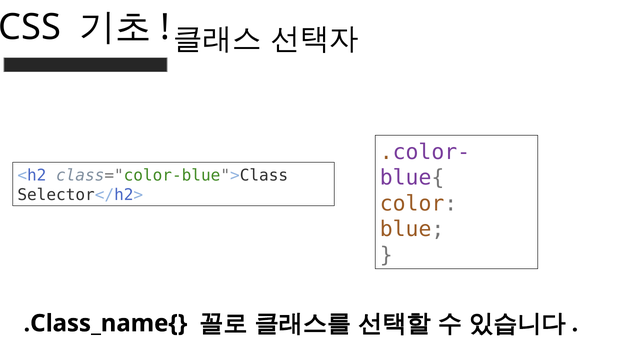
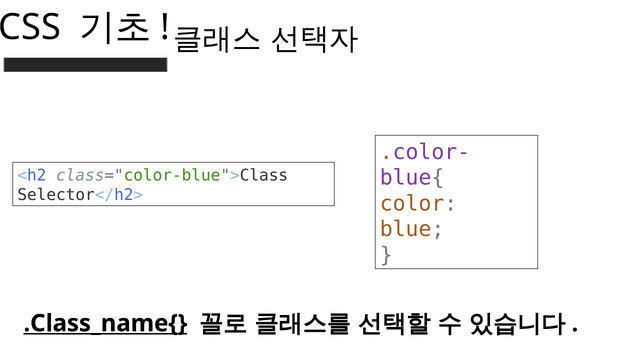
.Class_name{ underline: none -> present
